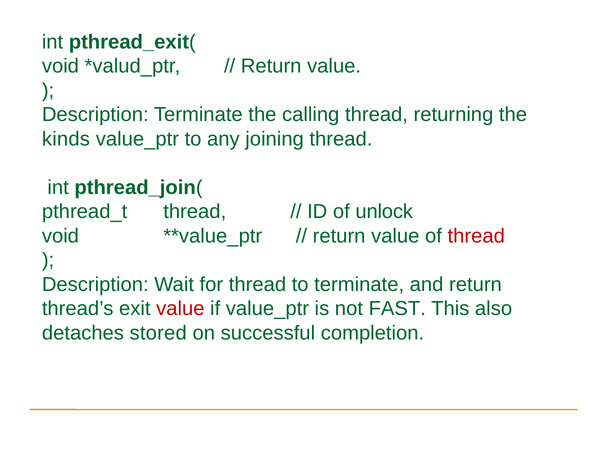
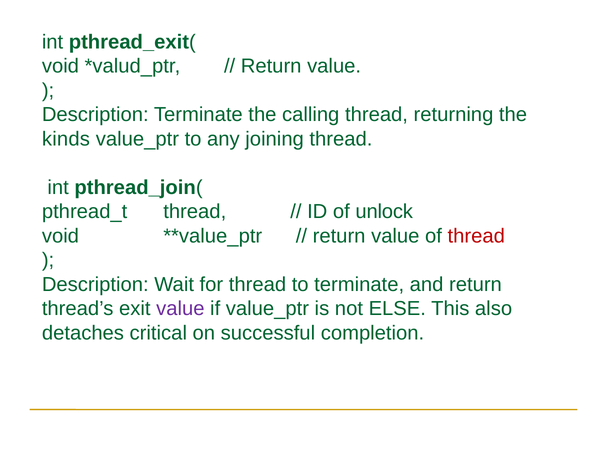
value at (180, 309) colour: red -> purple
FAST: FAST -> ELSE
stored: stored -> critical
